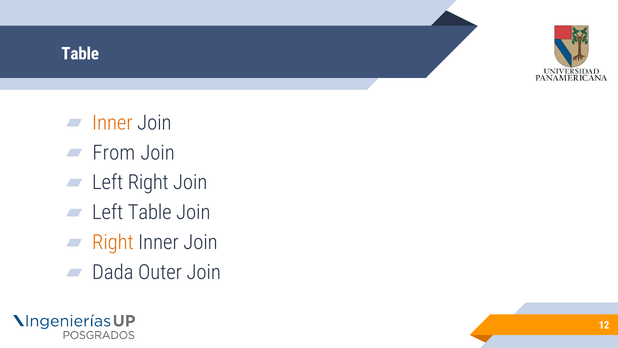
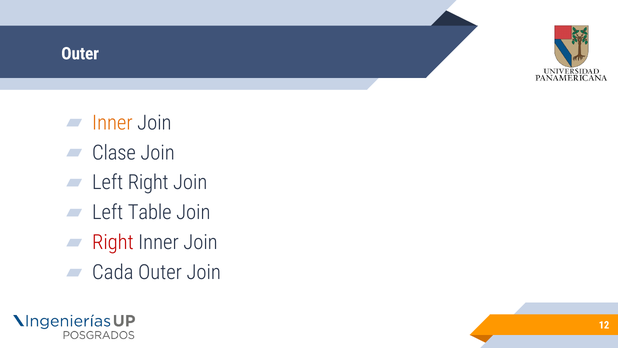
Table at (80, 54): Table -> Outer
From: From -> Clase
Right at (113, 242) colour: orange -> red
Dada: Dada -> Cada
